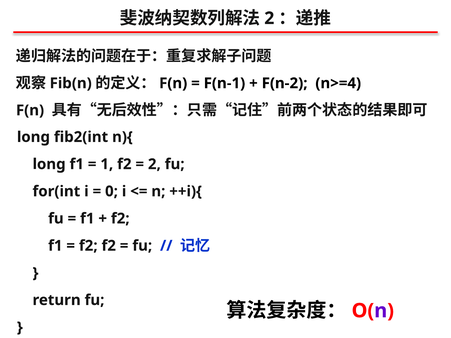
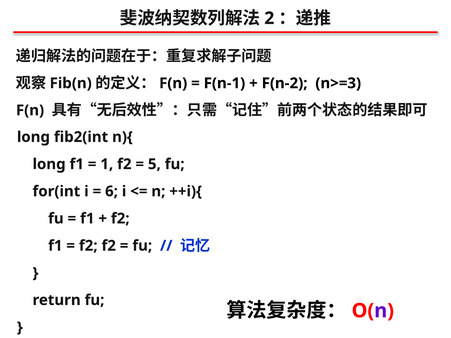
n>=4: n>=4 -> n>=3
2 at (154, 164): 2 -> 5
0: 0 -> 6
